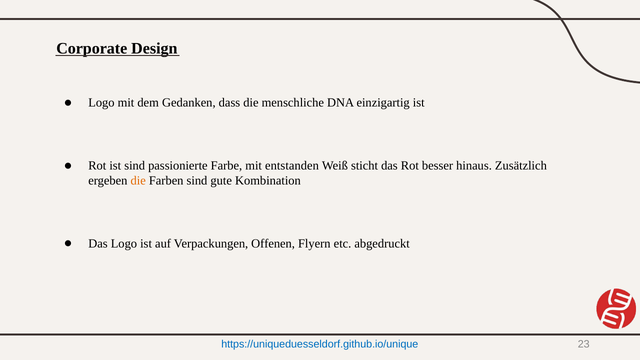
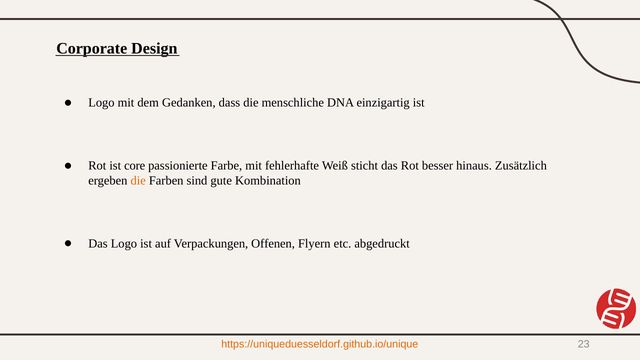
ist sind: sind -> core
entstanden: entstanden -> fehlerhafte
https://uniqueduesseldorf.github.io/unique colour: blue -> orange
